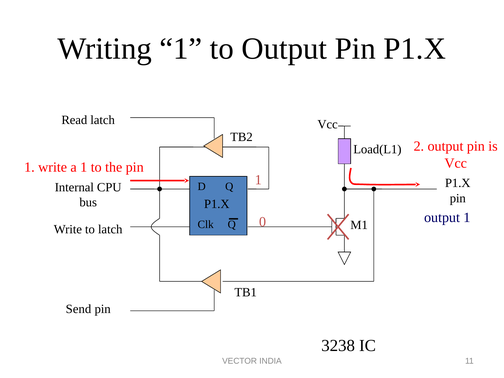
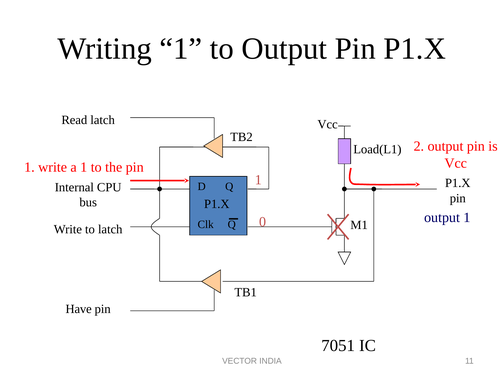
Send: Send -> Have
3238: 3238 -> 7051
